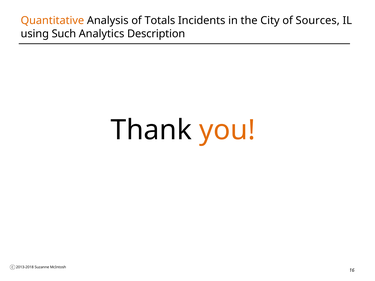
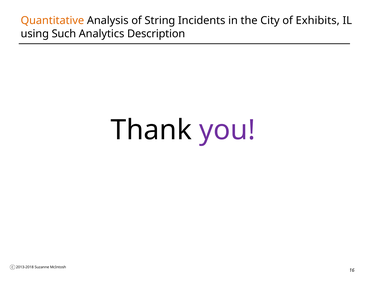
Totals: Totals -> String
Sources: Sources -> Exhibits
you colour: orange -> purple
